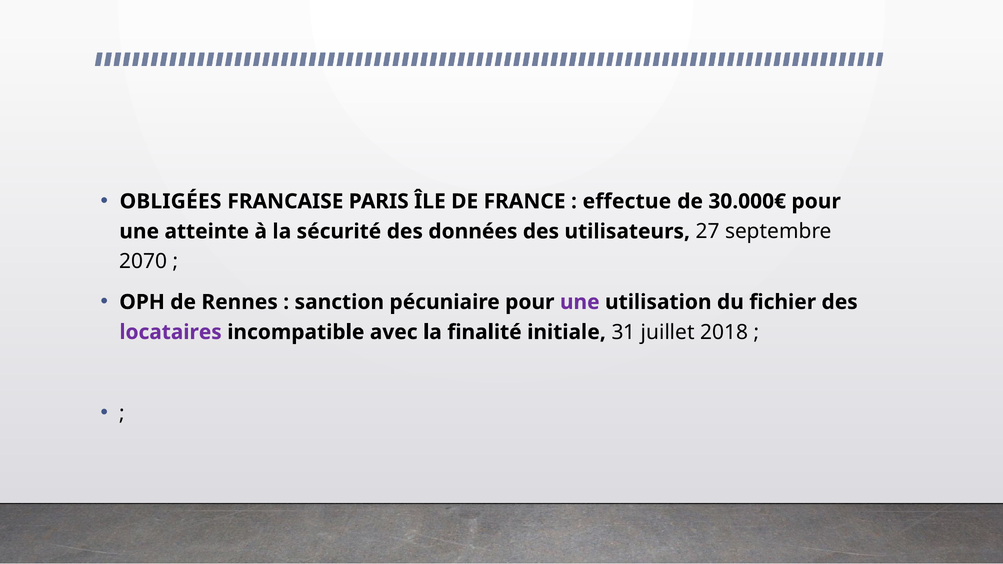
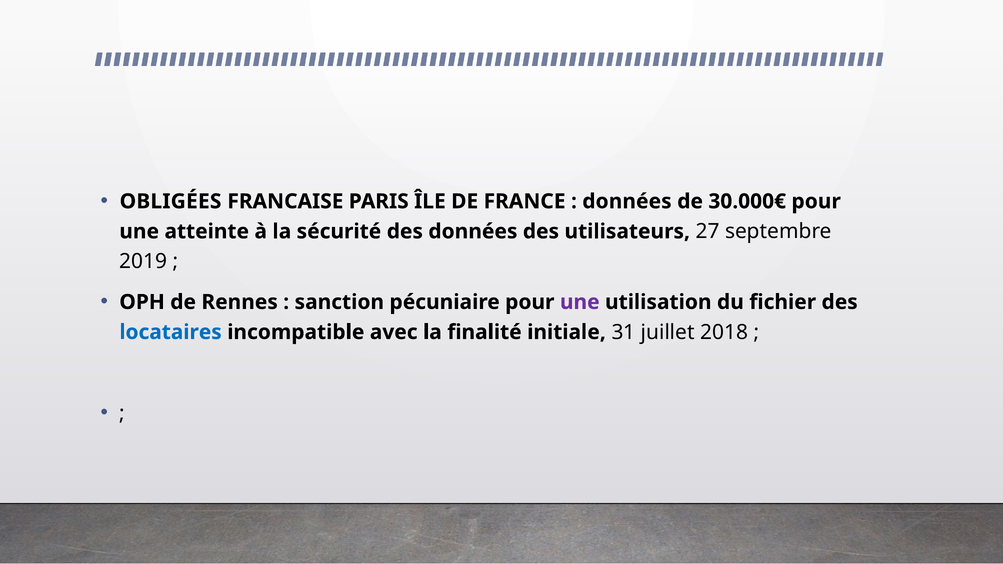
effectue at (627, 201): effectue -> données
2070: 2070 -> 2019
locataires colour: purple -> blue
